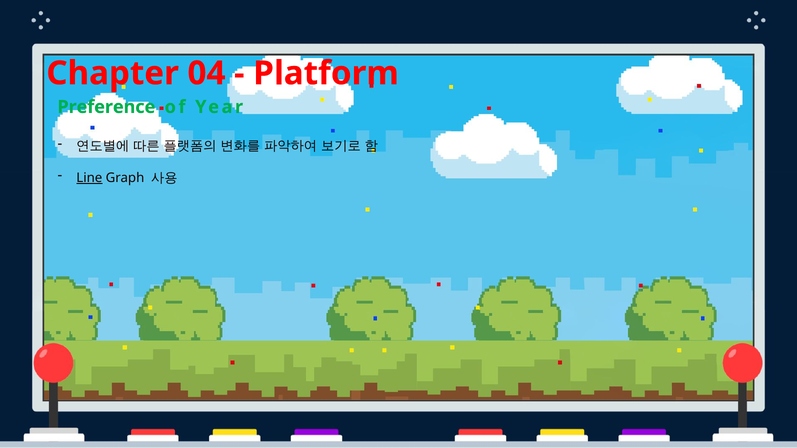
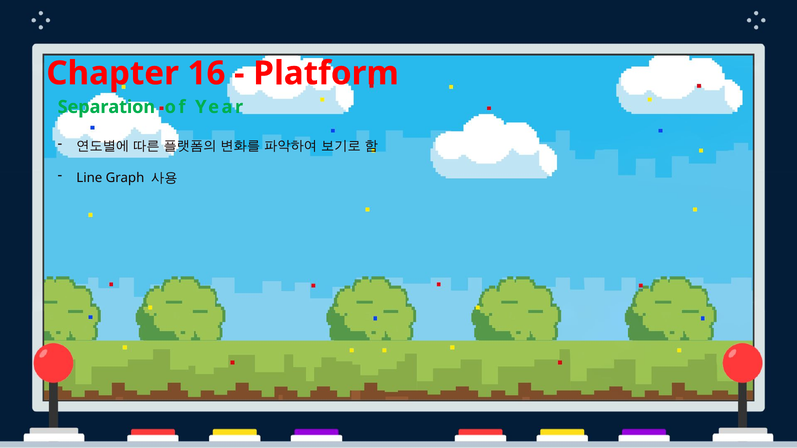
04: 04 -> 16
Preference: Preference -> Separation
Line underline: present -> none
